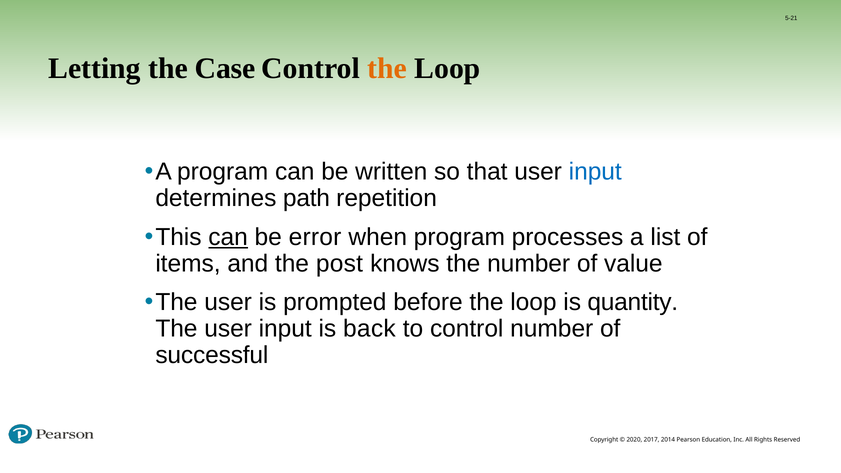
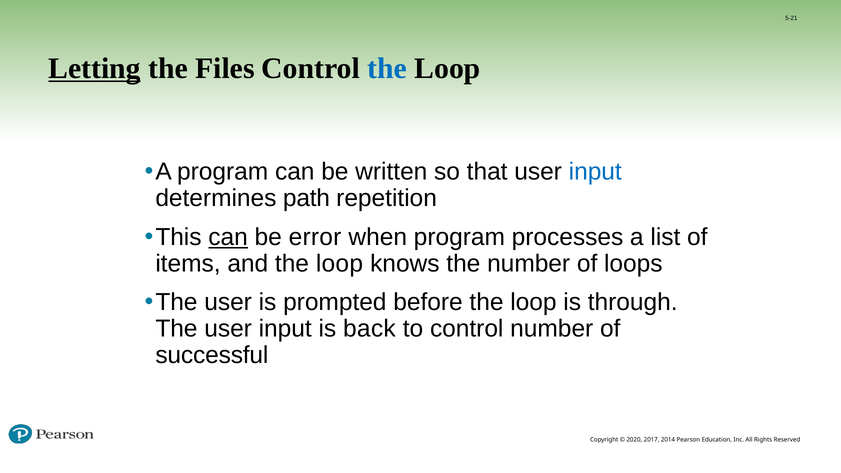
Letting underline: none -> present
Case: Case -> Files
the at (387, 68) colour: orange -> blue
and the post: post -> loop
value: value -> loops
quantity: quantity -> through
